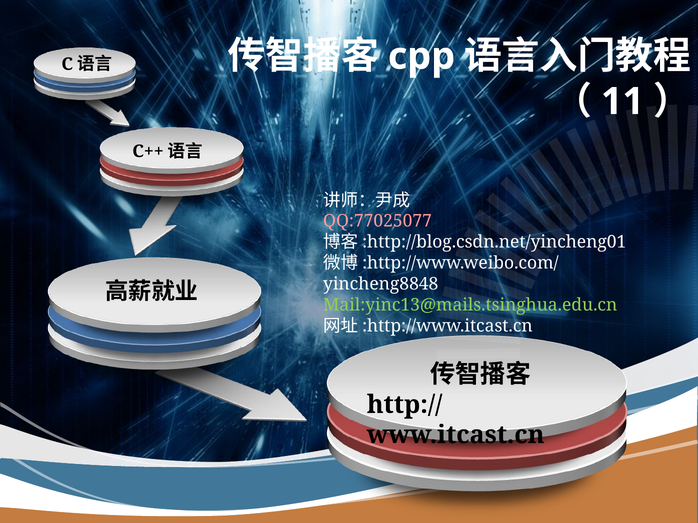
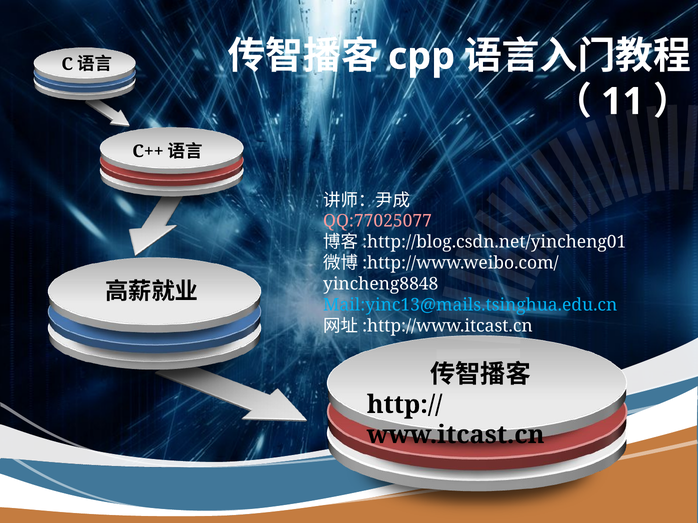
Mail:yinc13@mails.tsinghua.edu.cn colour: light green -> light blue
